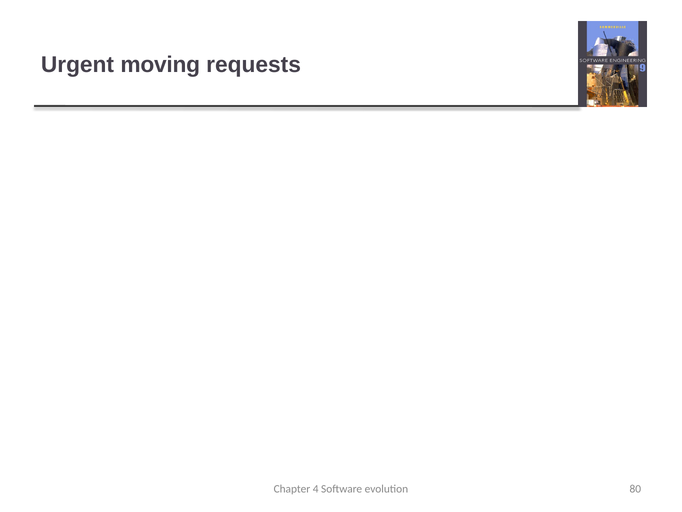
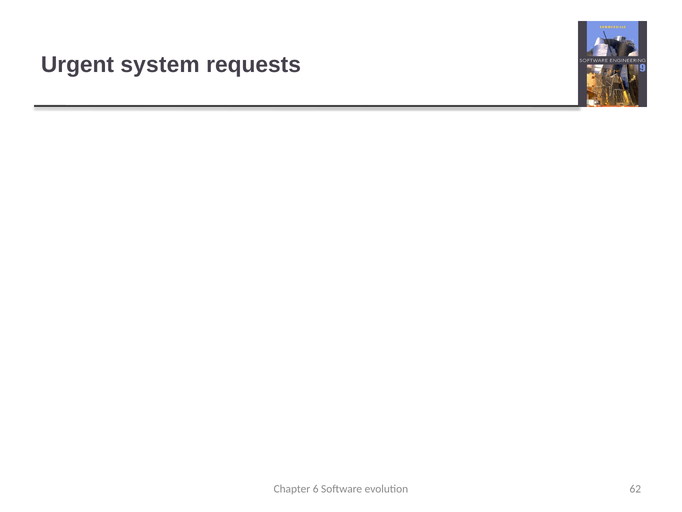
Urgent moving: moving -> system
4: 4 -> 6
80: 80 -> 62
